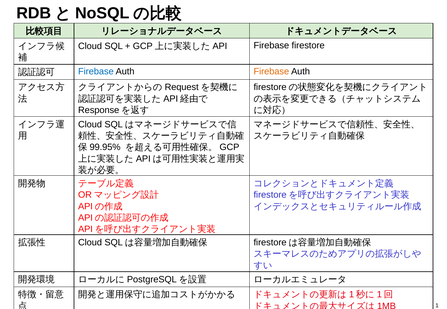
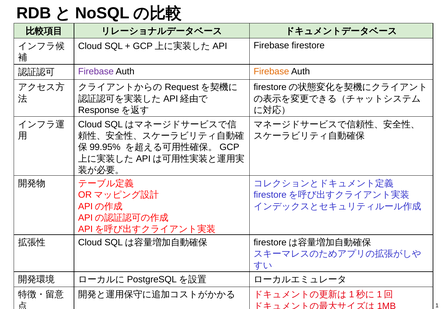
Firebase at (96, 72) colour: blue -> purple
